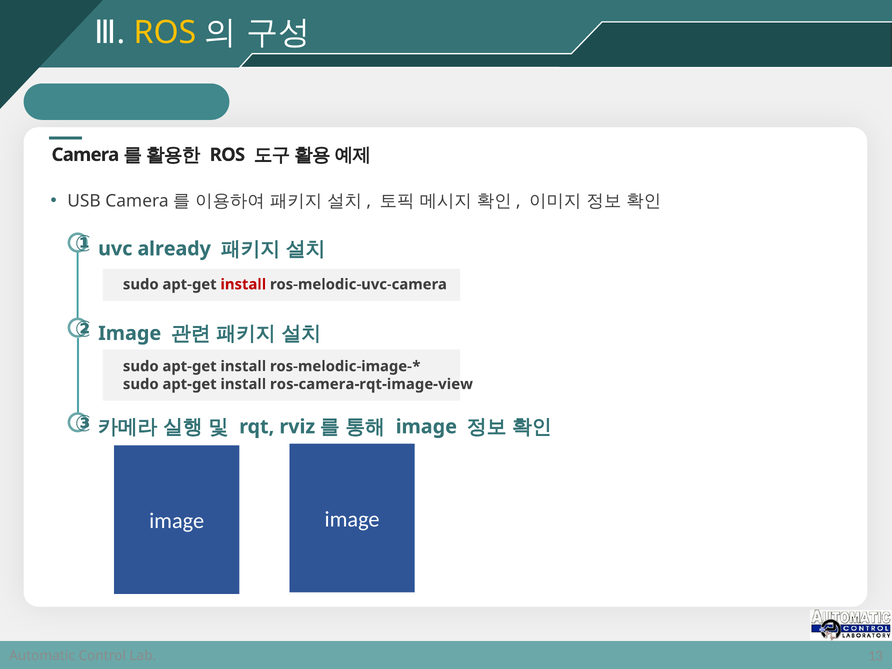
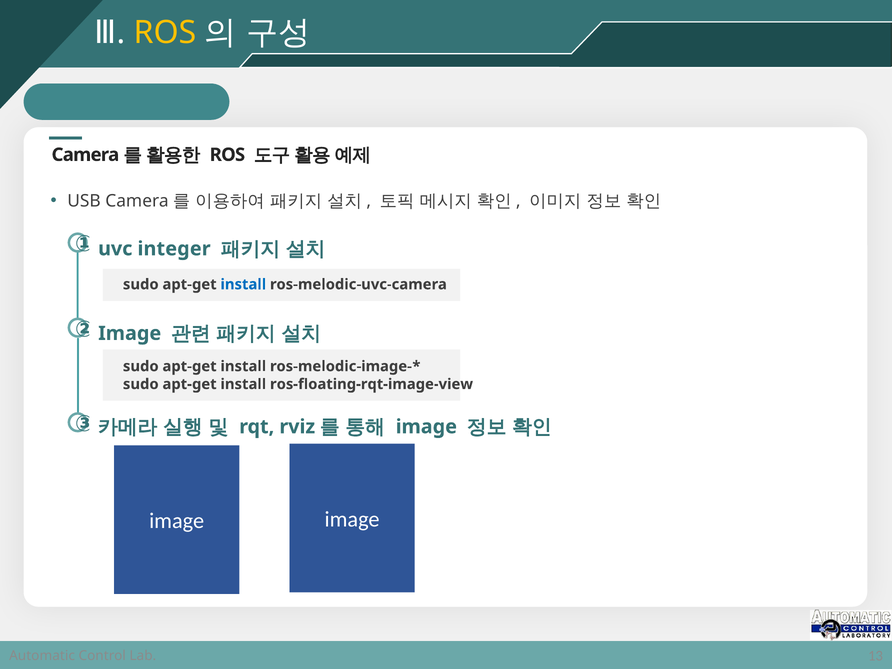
already: already -> integer
install at (243, 284) colour: red -> blue
ros-camera-rqt-image-view: ros-camera-rqt-image-view -> ros-floating-rqt-image-view
